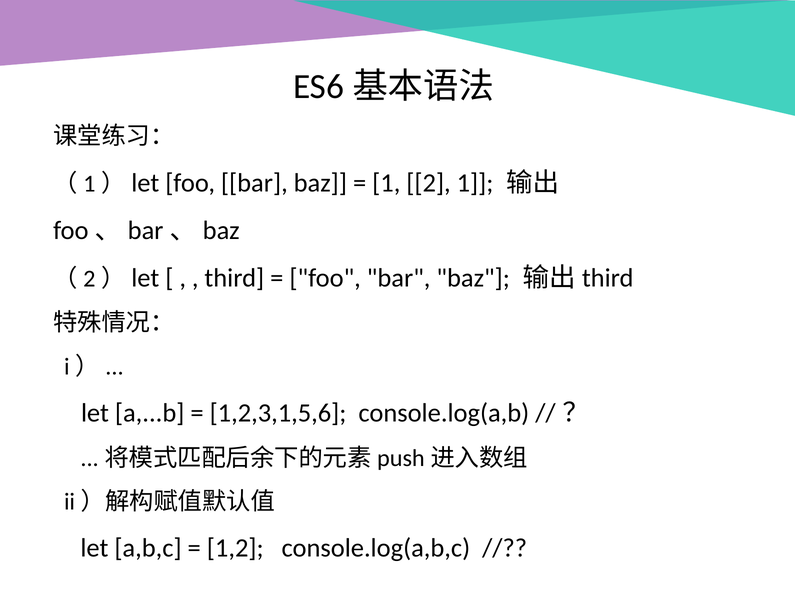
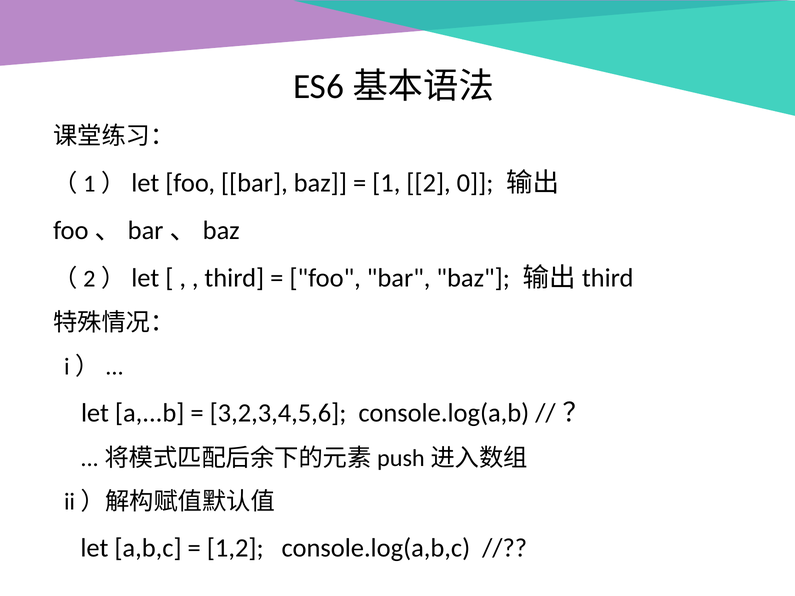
2 1: 1 -> 0
1,2,3,1,5,6: 1,2,3,1,5,6 -> 3,2,3,4,5,6
